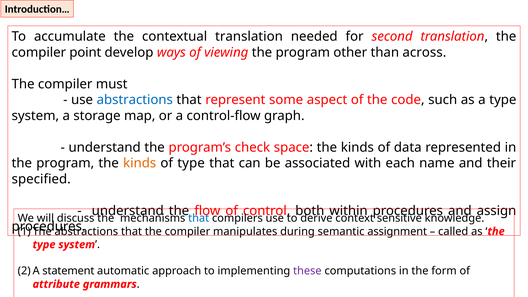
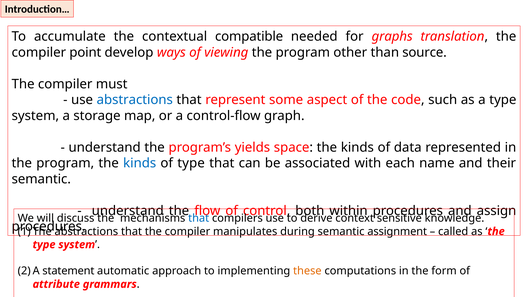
contextual translation: translation -> compatible
second: second -> graphs
across: across -> source
check: check -> yields
kinds at (140, 163) colour: orange -> blue
specified at (41, 179): specified -> semantic
these colour: purple -> orange
